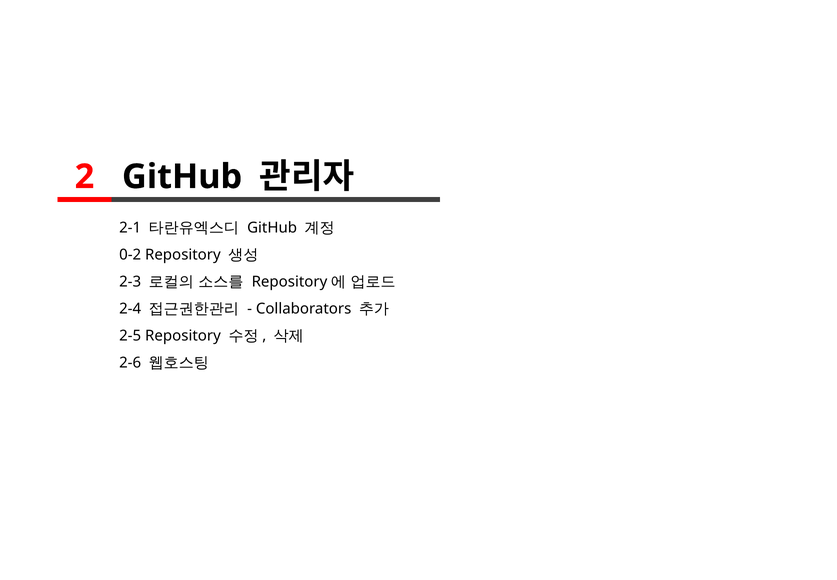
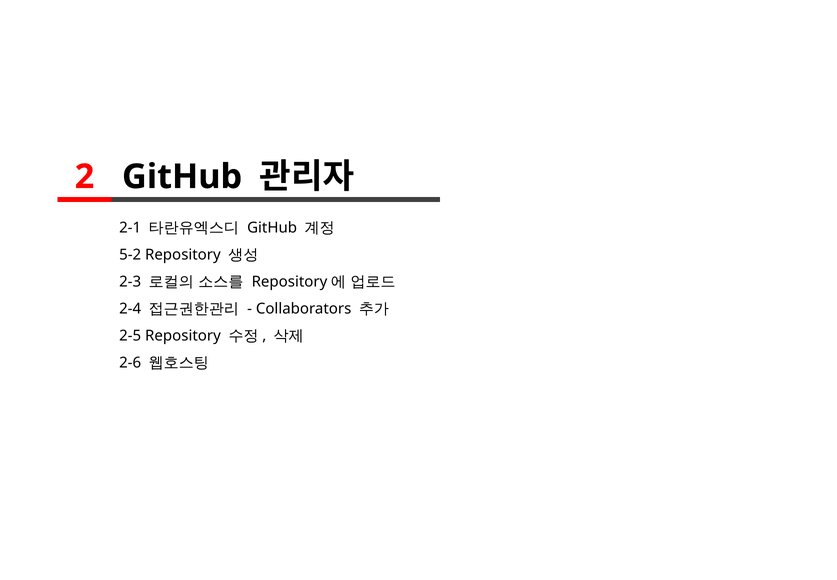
0-2: 0-2 -> 5-2
